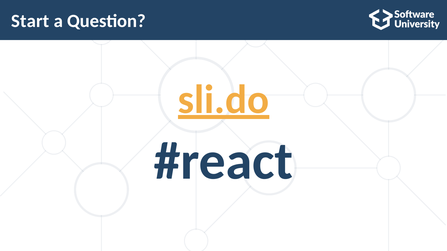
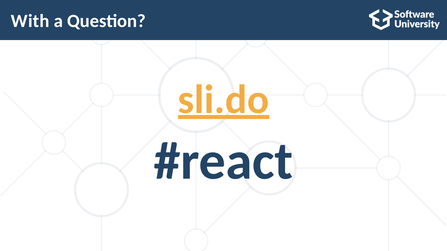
Start: Start -> With
